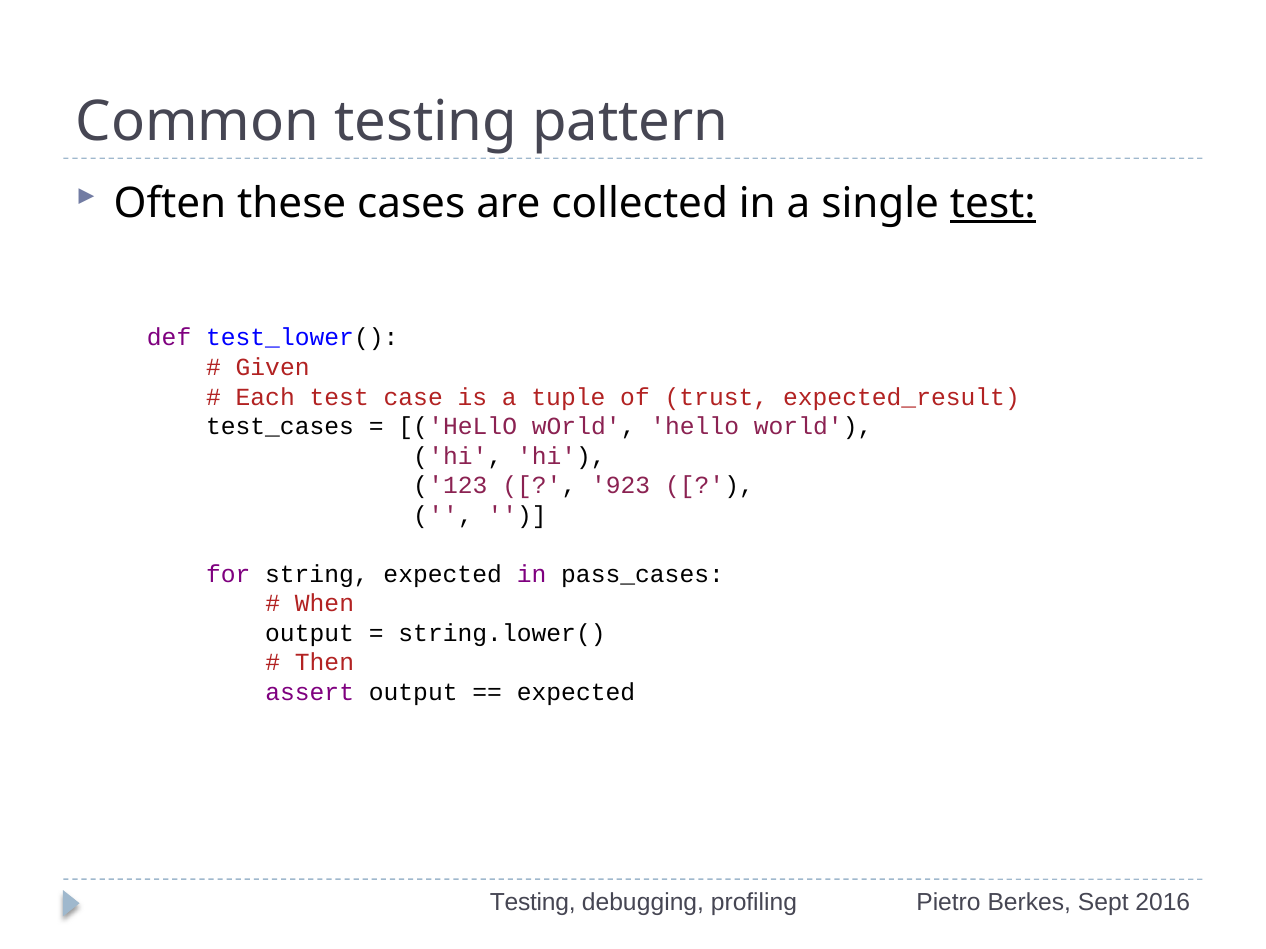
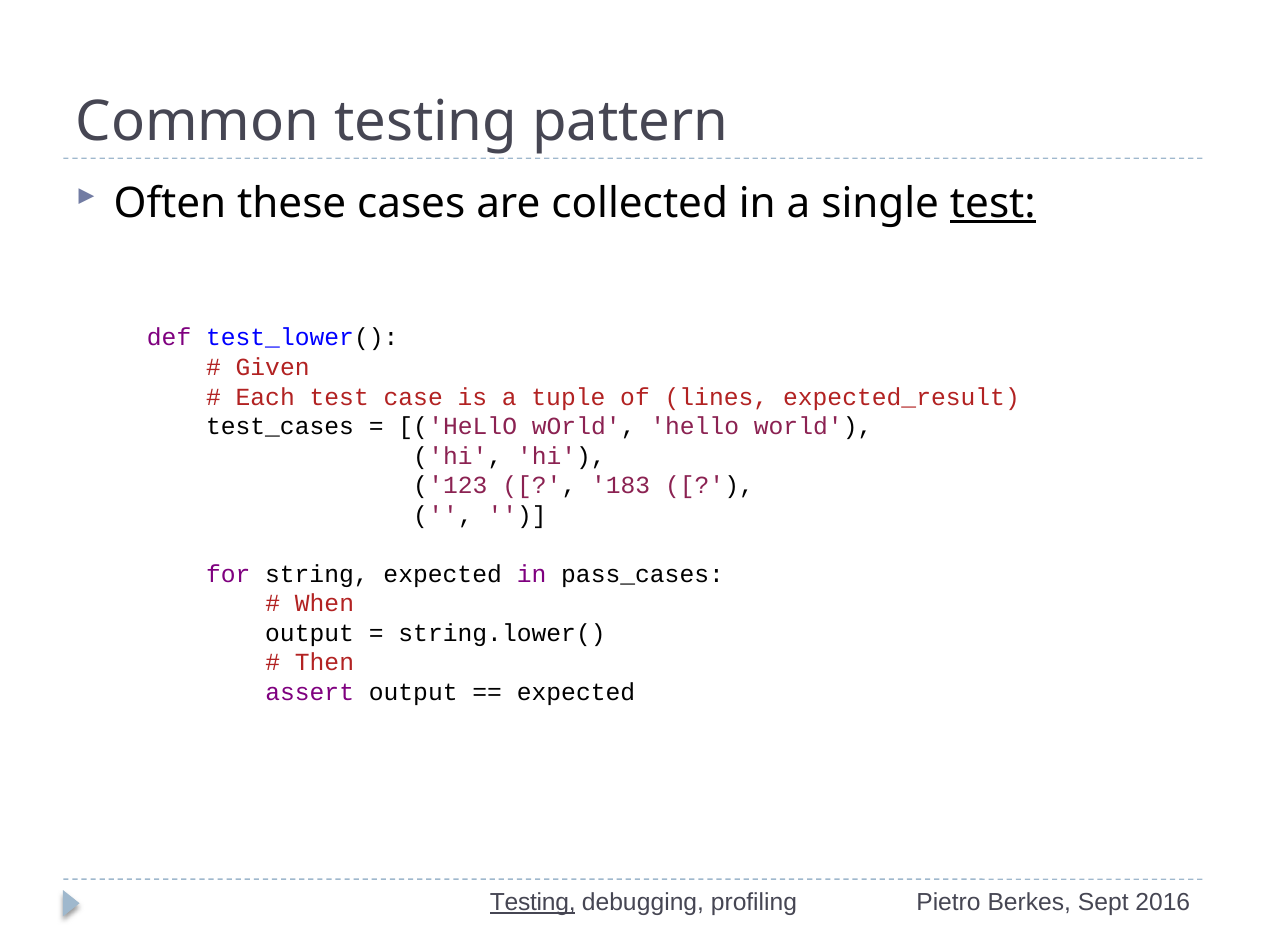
trust: trust -> lines
923: 923 -> 183
Testing at (533, 903) underline: none -> present
